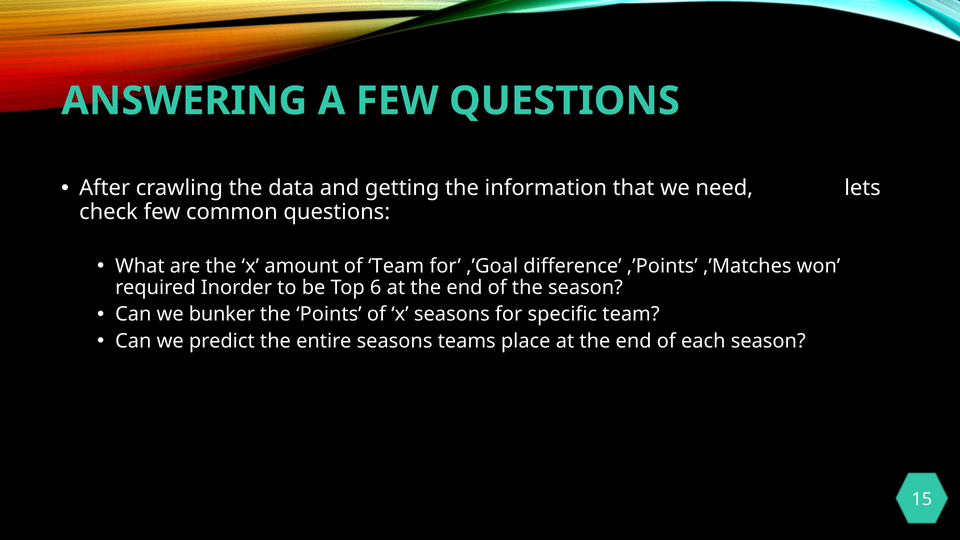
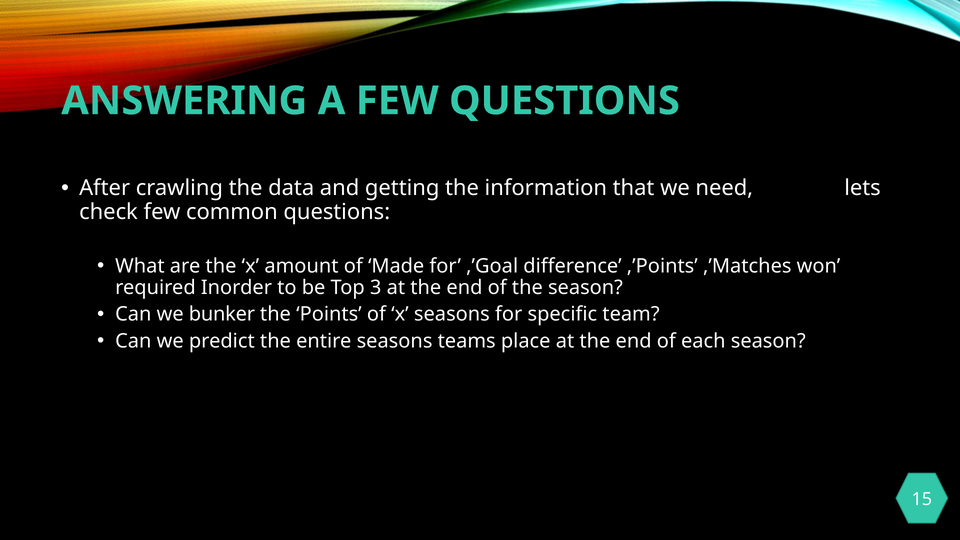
of Team: Team -> Made
6: 6 -> 3
